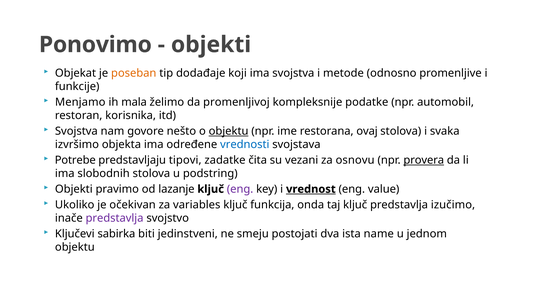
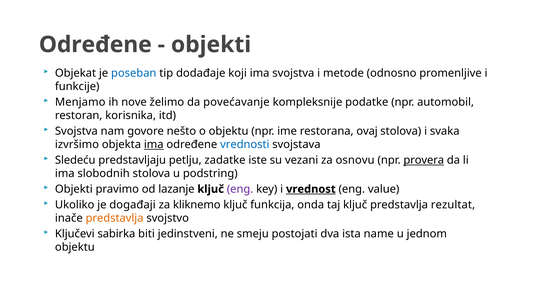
Ponovimo at (95, 45): Ponovimo -> Određene
poseban colour: orange -> blue
mala: mala -> nove
promenljivoj: promenljivoj -> povećavanje
objektu at (229, 131) underline: present -> none
ima at (154, 145) underline: none -> present
Potrebe: Potrebe -> Sledeću
tipovi: tipovi -> petlju
čita: čita -> iste
očekivan: očekivan -> događaji
variables: variables -> kliknemo
izučimo: izučimo -> rezultat
predstavlja at (115, 219) colour: purple -> orange
